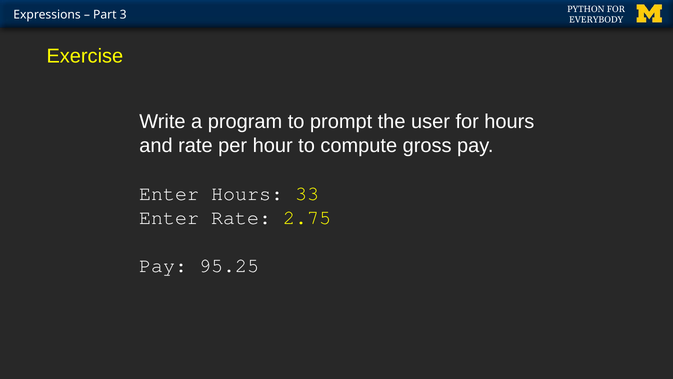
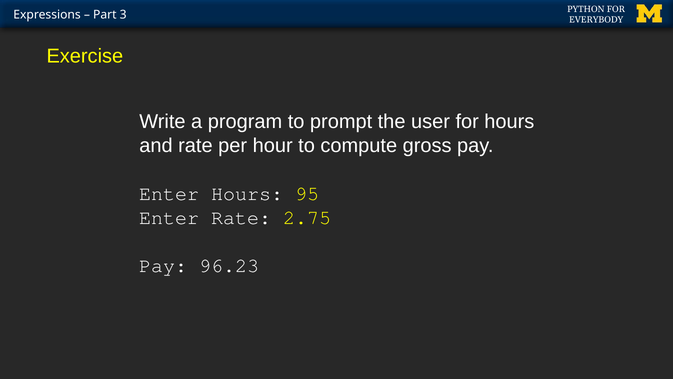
33: 33 -> 95
95.25: 95.25 -> 96.23
